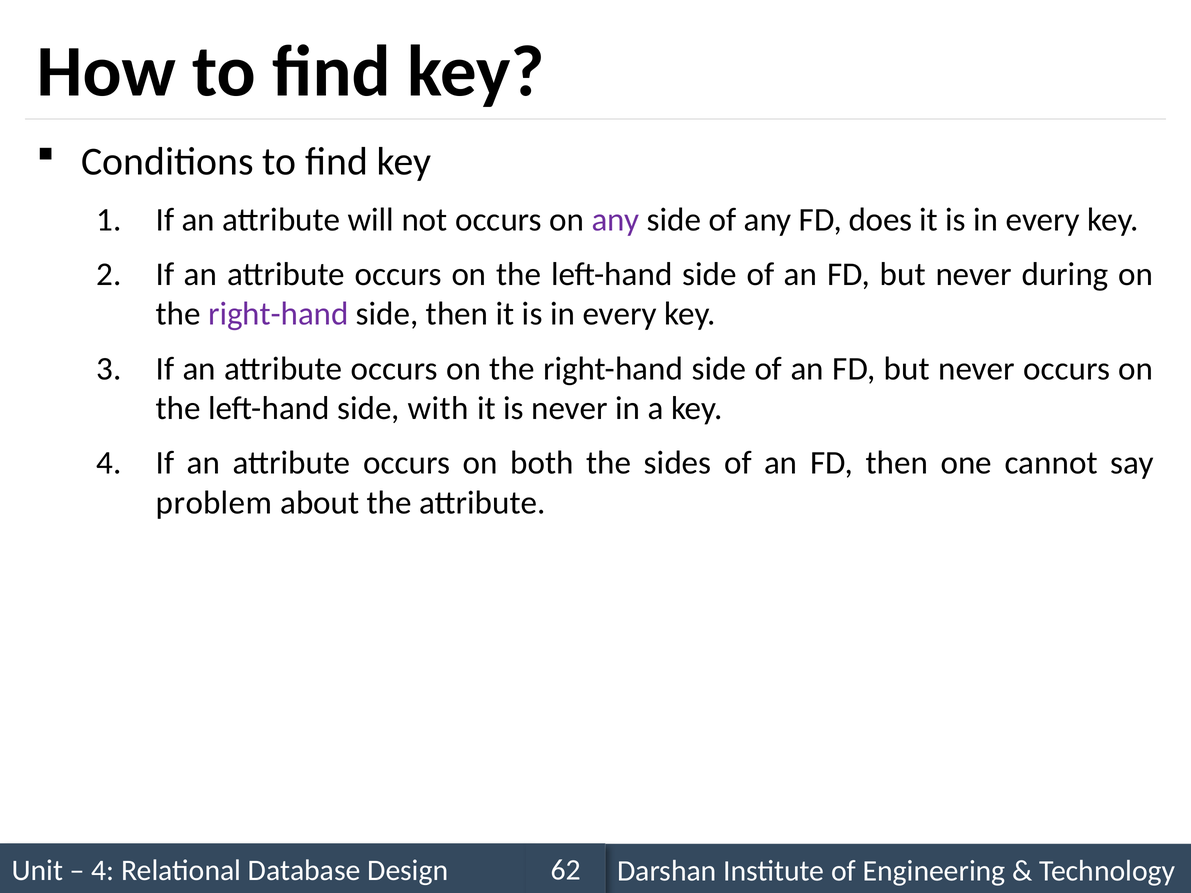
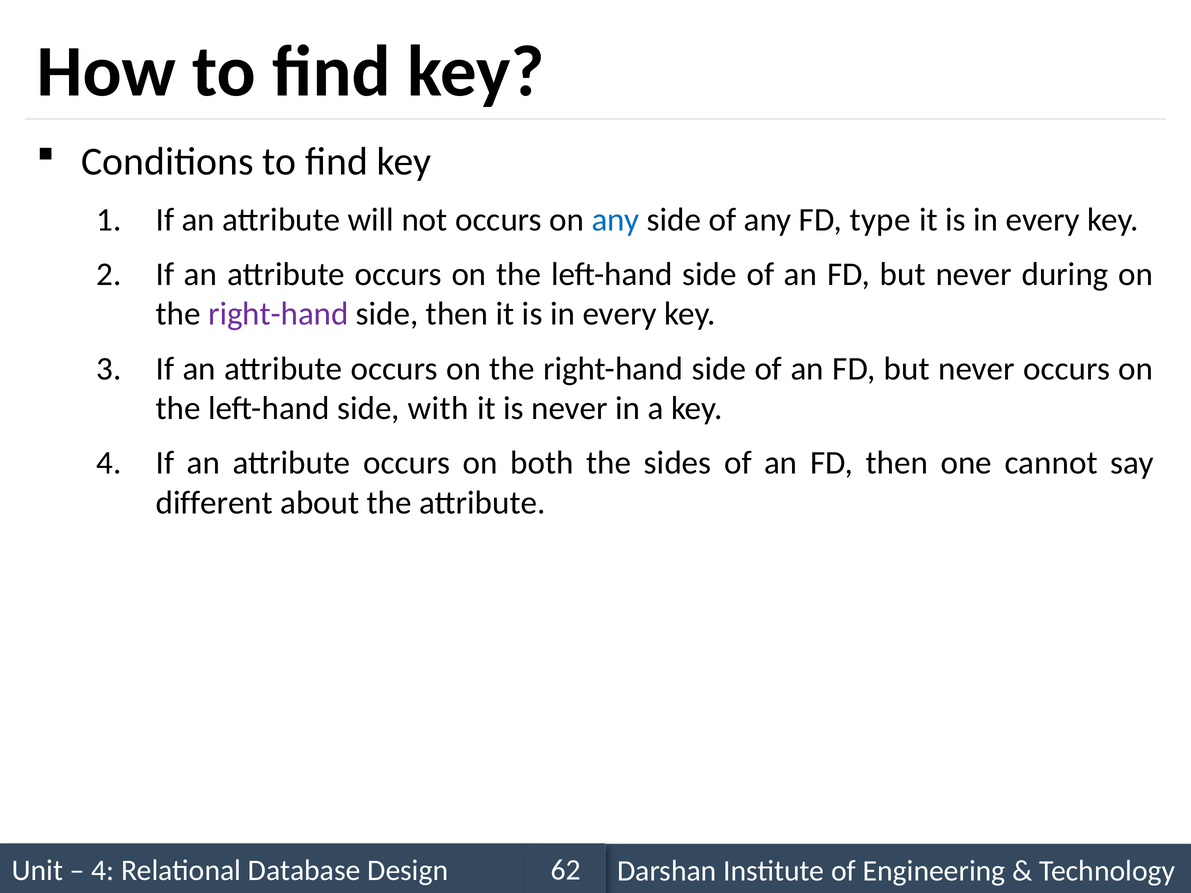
any at (616, 220) colour: purple -> blue
does: does -> type
problem: problem -> different
